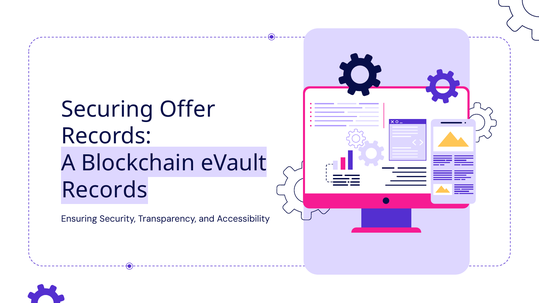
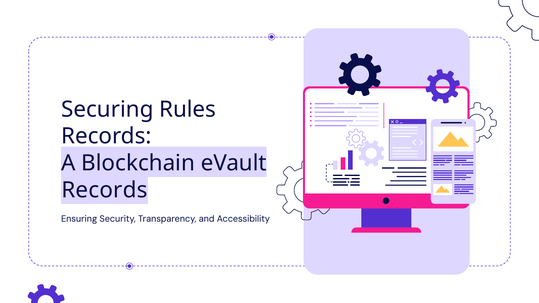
Offer: Offer -> Rules
